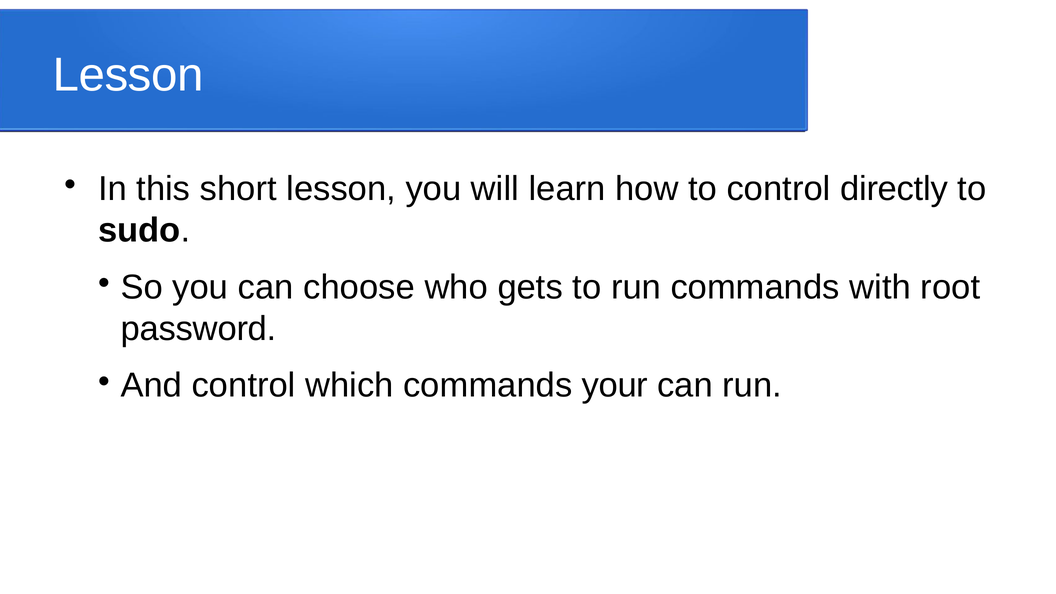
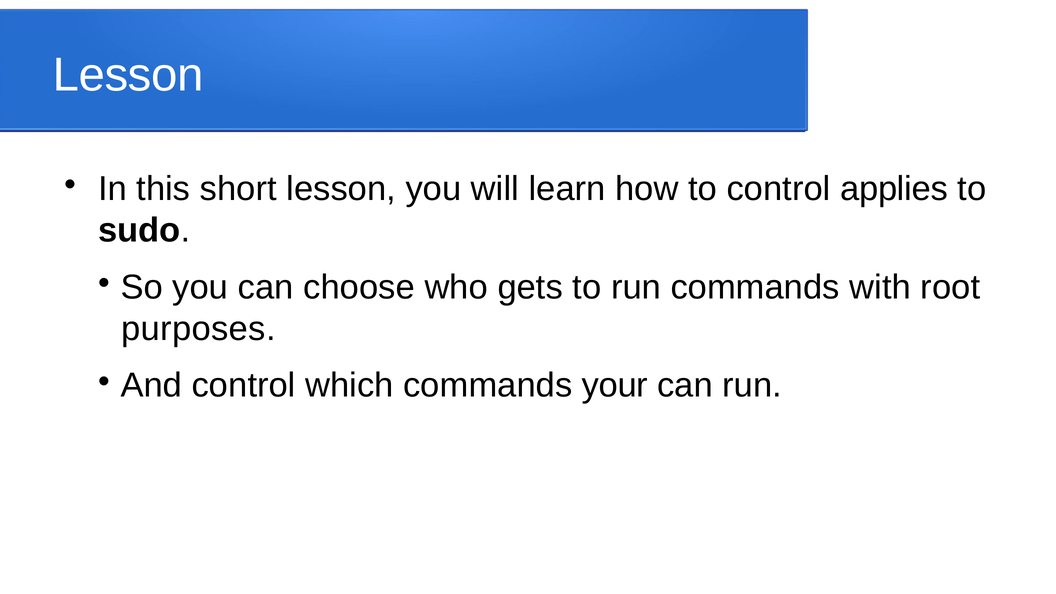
directly: directly -> applies
password: password -> purposes
